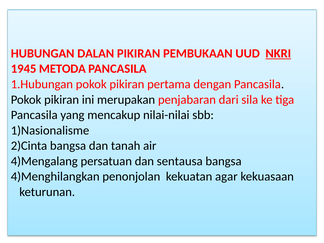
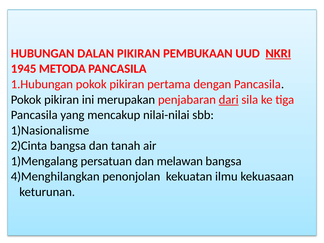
dari underline: none -> present
4)Mengalang: 4)Mengalang -> 1)Mengalang
sentausa: sentausa -> melawan
agar: agar -> ilmu
